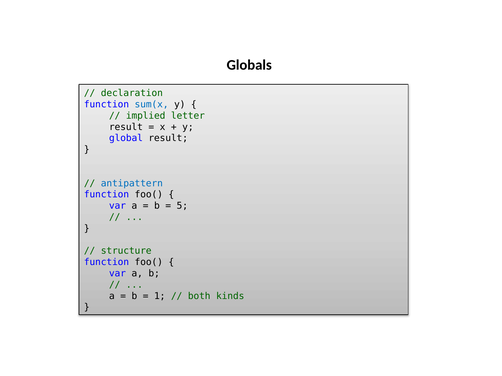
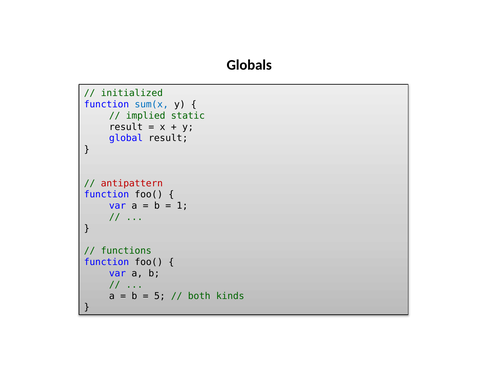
declaration: declaration -> initialized
letter: letter -> static
antipattern colour: blue -> red
5: 5 -> 1
structure: structure -> functions
1: 1 -> 5
